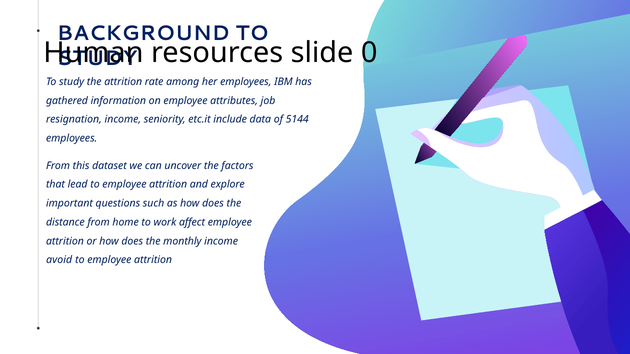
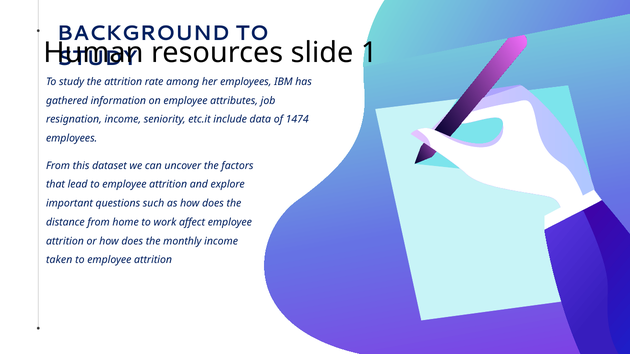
0: 0 -> 1
5144: 5144 -> 1474
avoid: avoid -> taken
